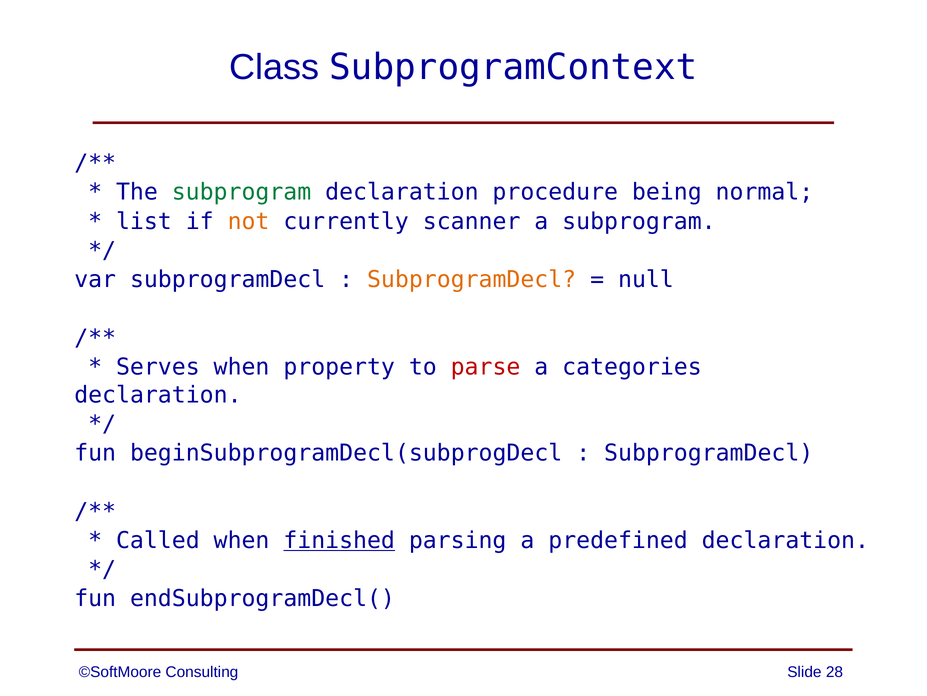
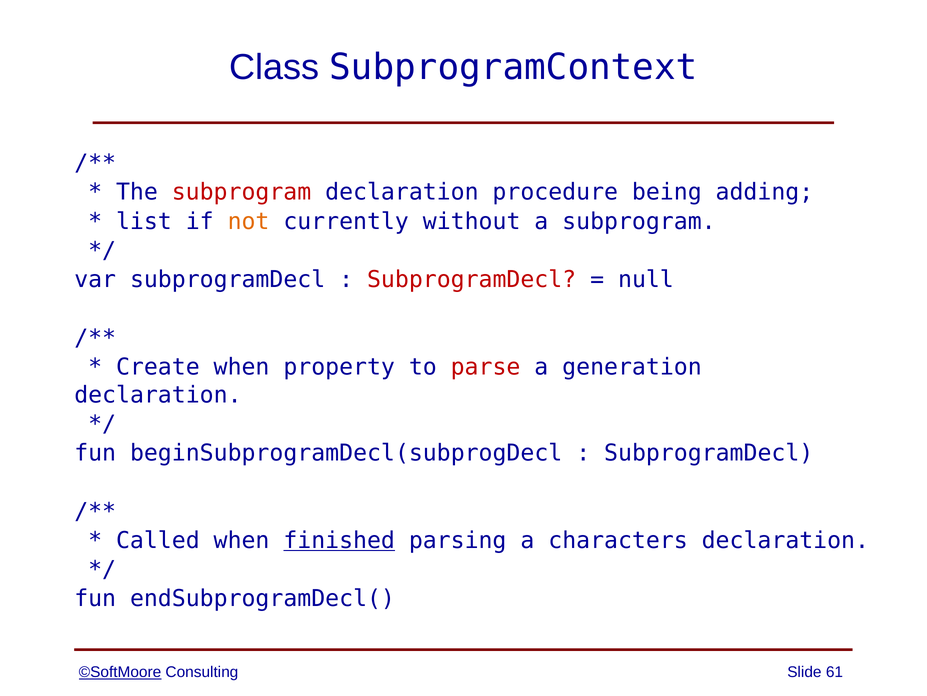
subprogram at (242, 192) colour: green -> red
normal: normal -> adding
scanner: scanner -> without
SubprogramDecl at (472, 279) colour: orange -> red
Serves: Serves -> Create
categories: categories -> generation
predefined: predefined -> characters
©SoftMoore underline: none -> present
28: 28 -> 61
